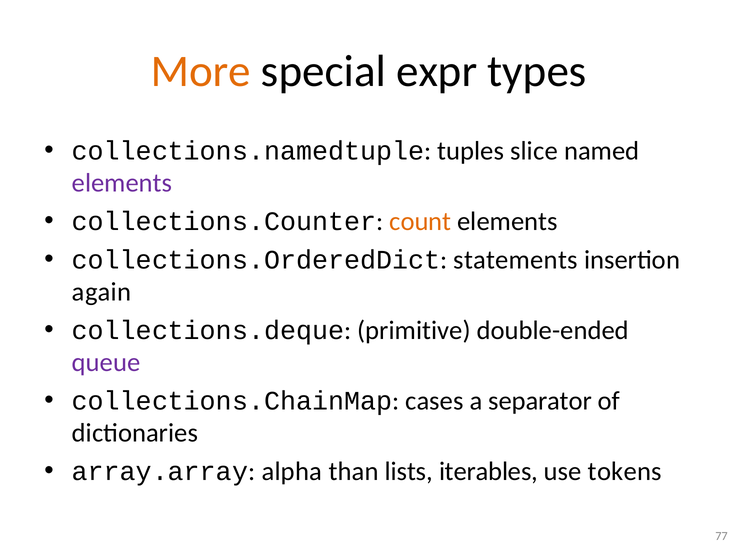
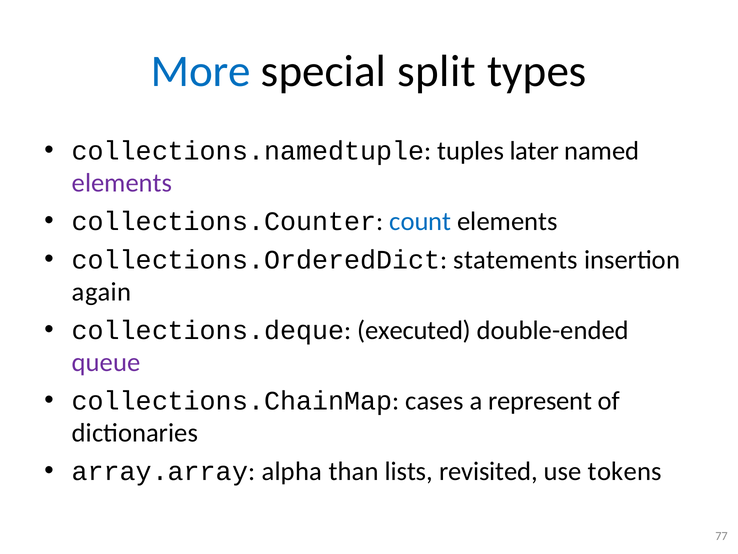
More colour: orange -> blue
expr: expr -> split
slice: slice -> later
count colour: orange -> blue
primitive: primitive -> executed
separator: separator -> represent
iterables: iterables -> revisited
